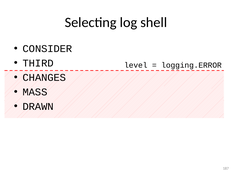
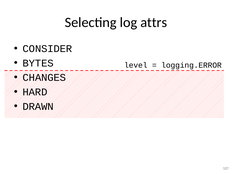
shell: shell -> attrs
THIRD: THIRD -> BYTES
MASS: MASS -> HARD
